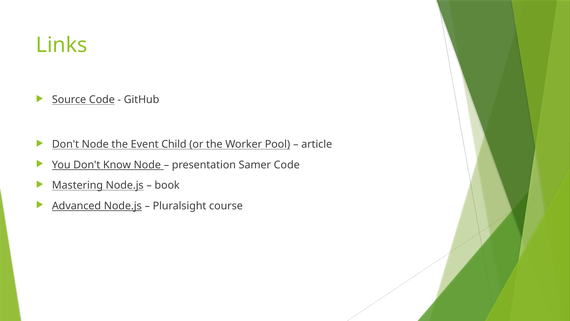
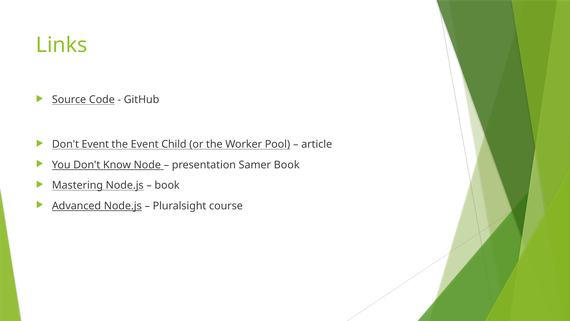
Don't Node: Node -> Event
Samer Code: Code -> Book
